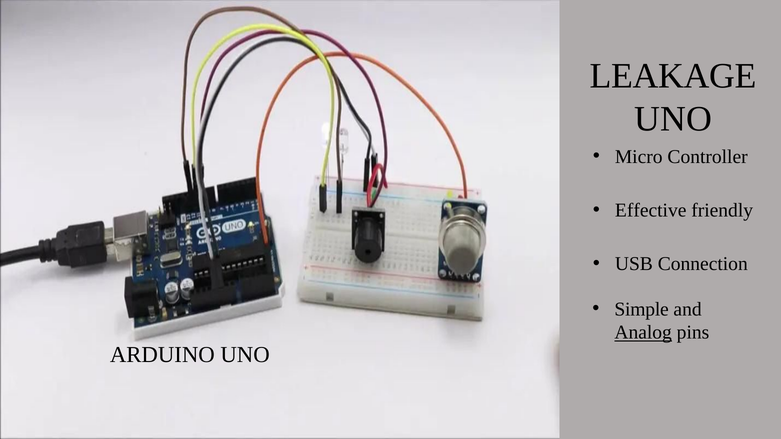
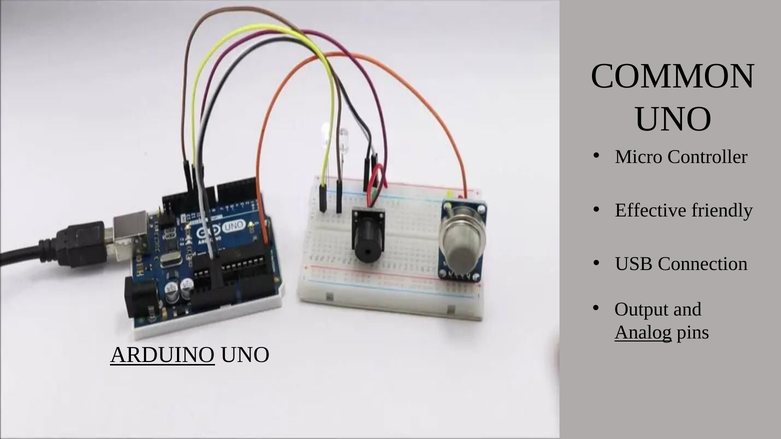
LEAKAGE: LEAKAGE -> COMMON
Simple: Simple -> Output
ARDUINO underline: none -> present
